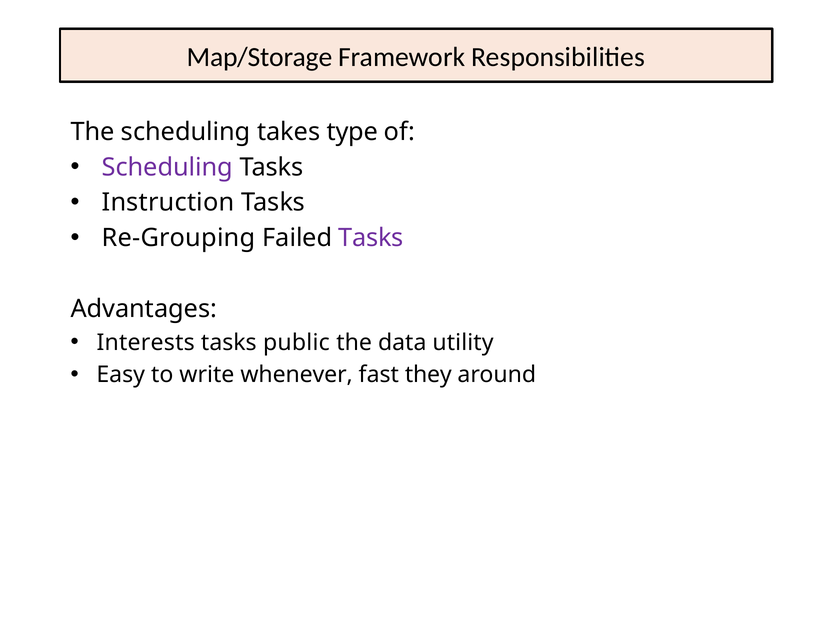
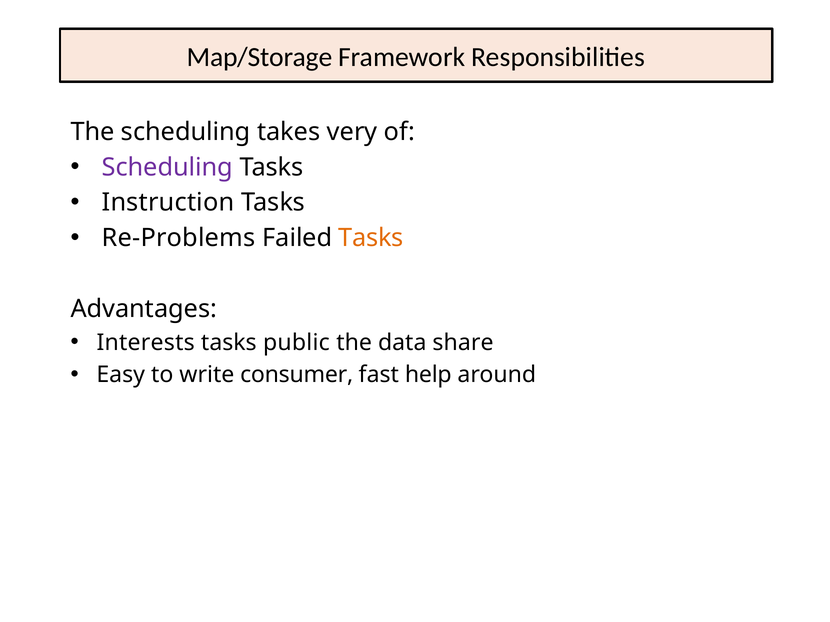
type: type -> very
Re-Grouping: Re-Grouping -> Re-Problems
Tasks at (371, 238) colour: purple -> orange
utility: utility -> share
whenever: whenever -> consumer
they: they -> help
